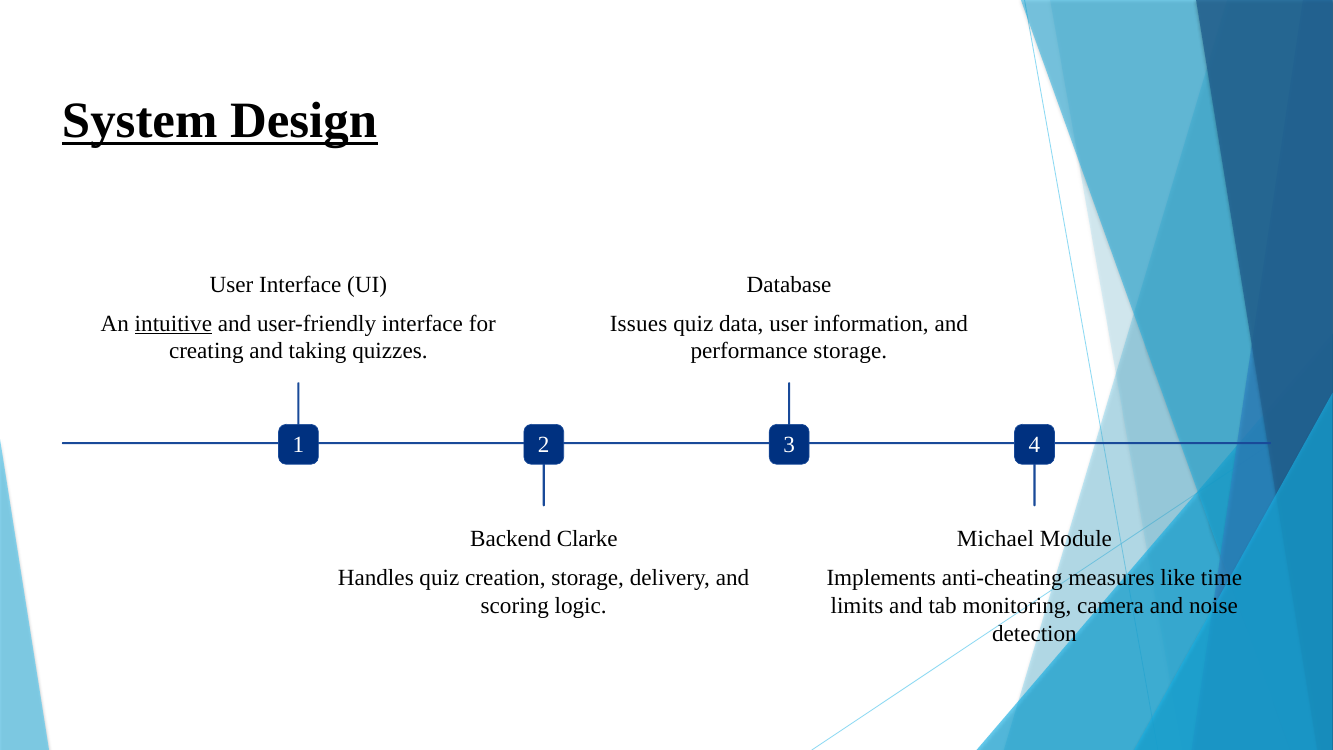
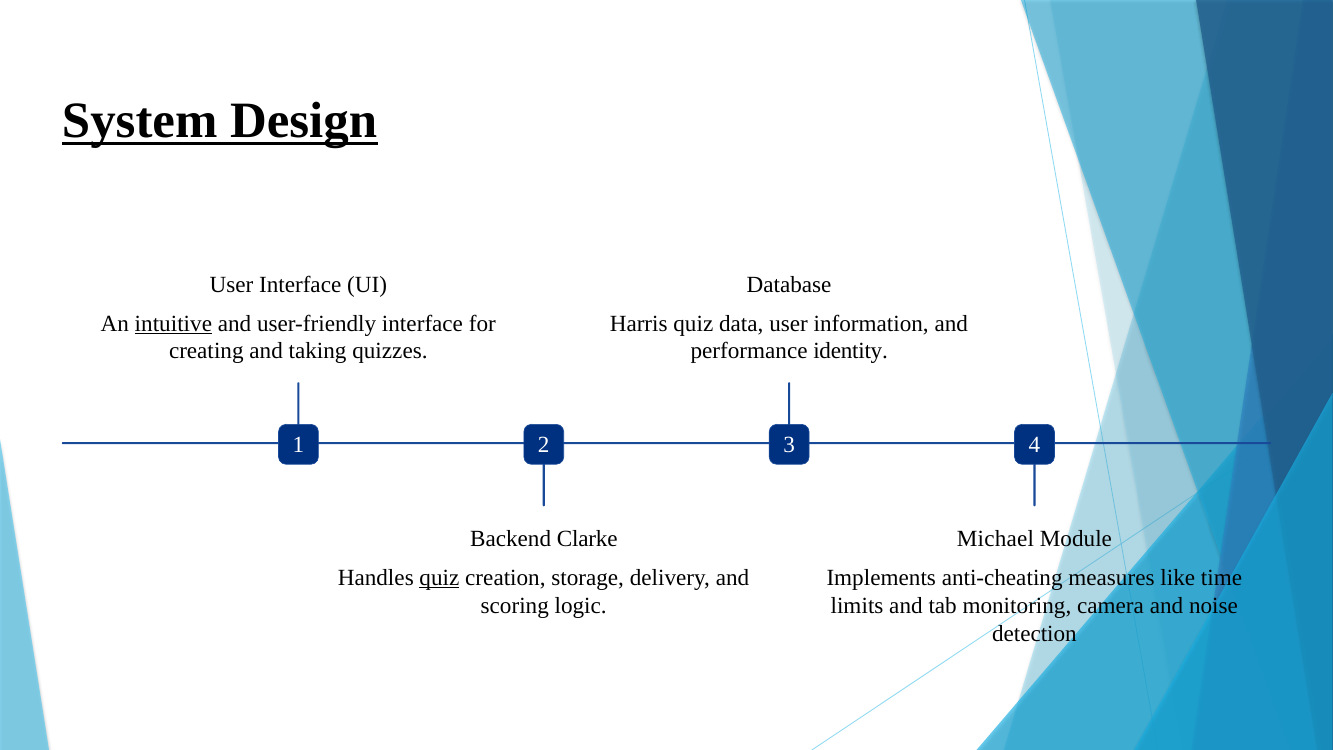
Issues: Issues -> Harris
performance storage: storage -> identity
quiz at (439, 578) underline: none -> present
